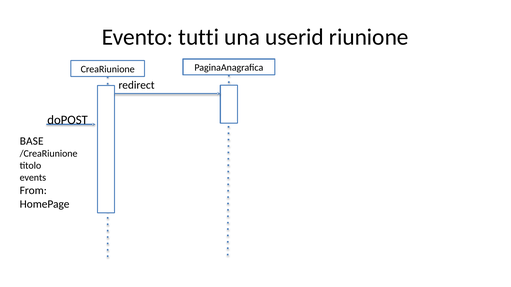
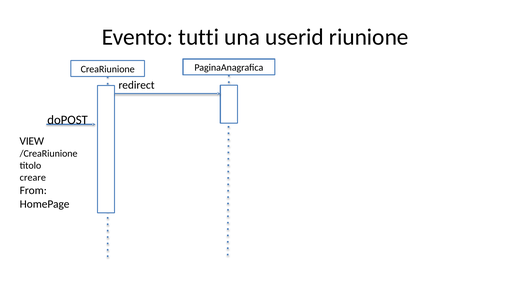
BASE: BASE -> VIEW
events: events -> creare
